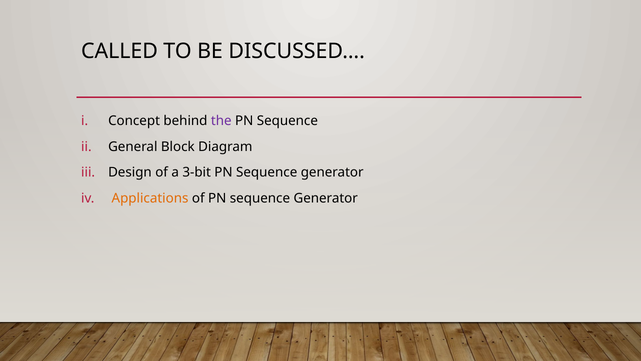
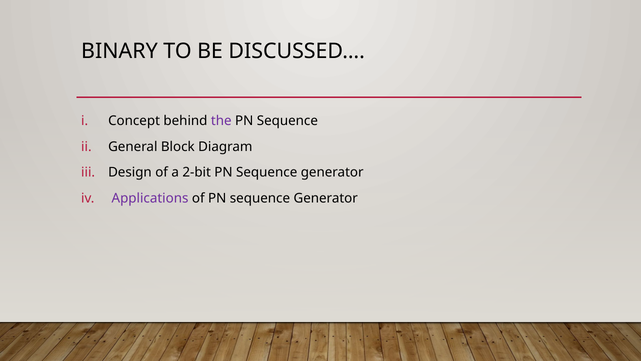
CALLED: CALLED -> BINARY
3-bit: 3-bit -> 2-bit
Applications colour: orange -> purple
